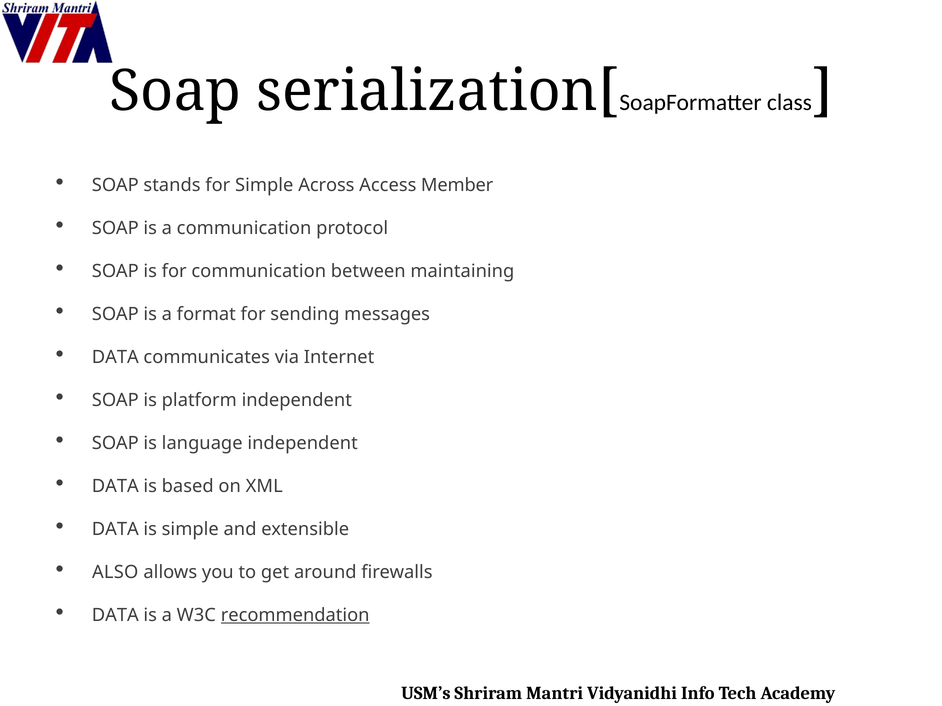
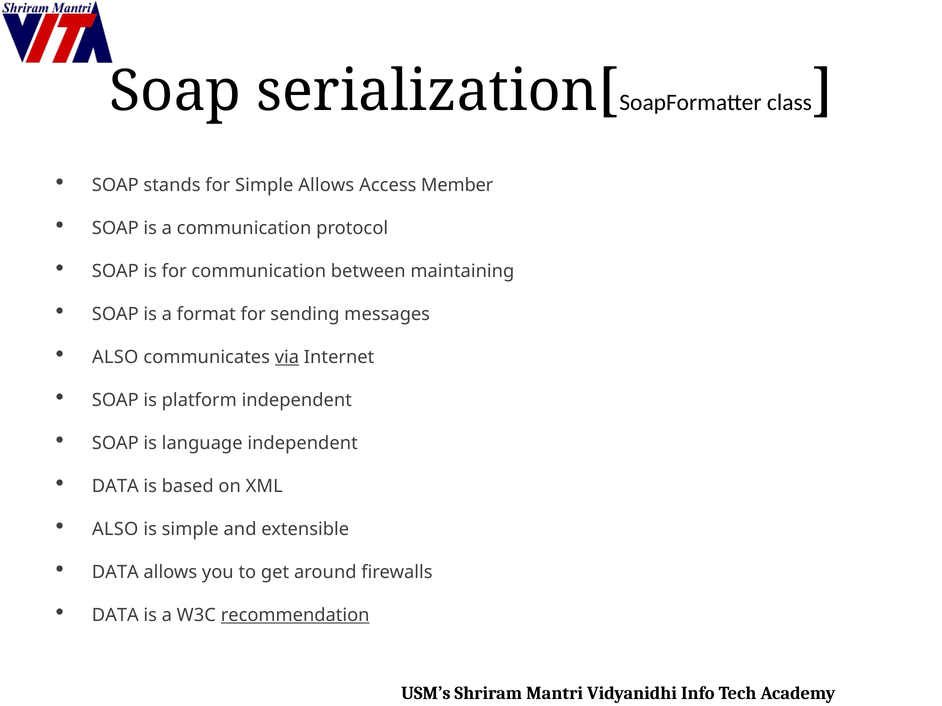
Simple Across: Across -> Allows
DATA at (115, 357): DATA -> ALSO
via underline: none -> present
DATA at (115, 530): DATA -> ALSO
ALSO at (115, 573): ALSO -> DATA
